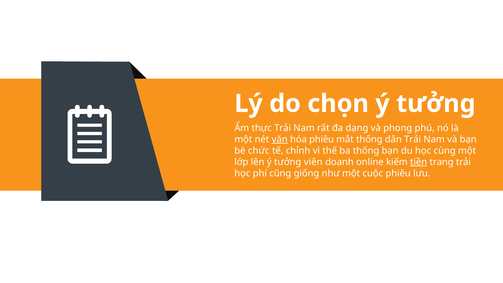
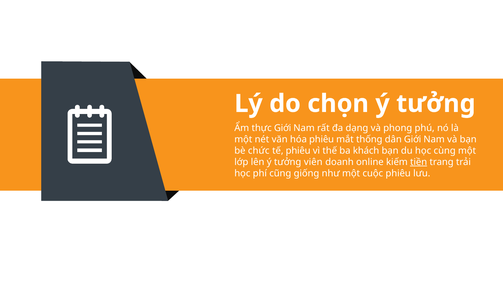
thực Trải: Trải -> Giới
văn underline: present -> none
dân Trái: Trái -> Giới
tế chỉnh: chỉnh -> phiêu
ba thống: thống -> khách
